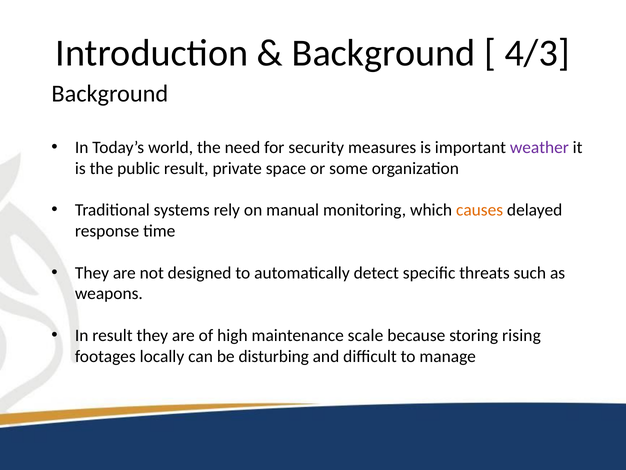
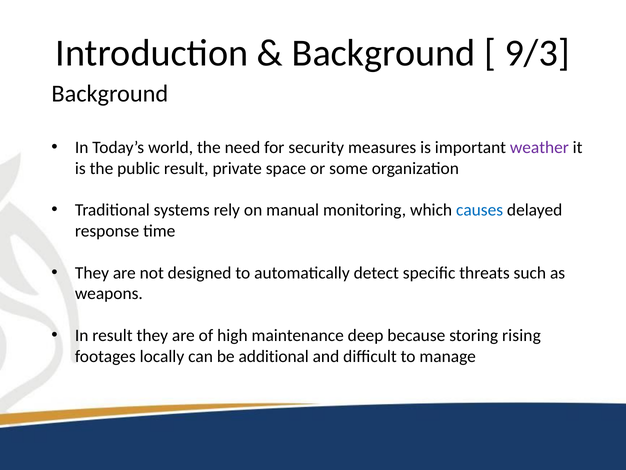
4/3: 4/3 -> 9/3
causes colour: orange -> blue
scale: scale -> deep
disturbing: disturbing -> additional
